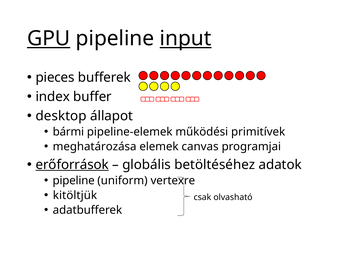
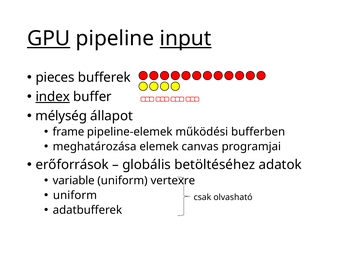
index underline: none -> present
desktop: desktop -> mélység
bármi: bármi -> frame
primitívek: primitívek -> bufferben
erőforrások underline: present -> none
pipeline at (74, 180): pipeline -> variable
kitöltjük at (75, 195): kitöltjük -> uniform
